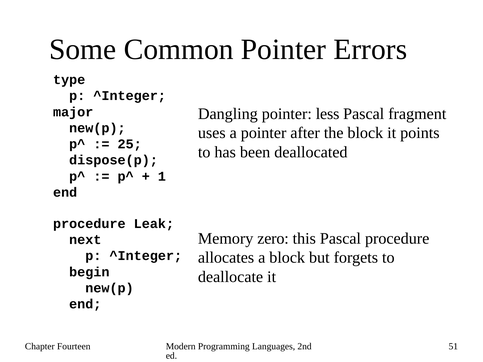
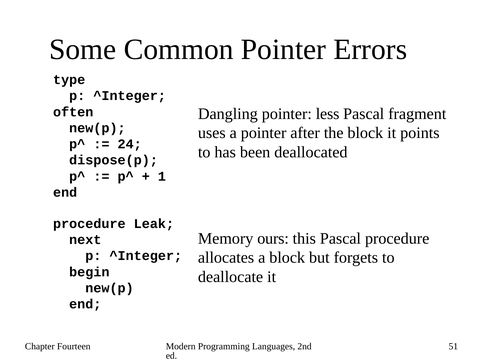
major: major -> often
25: 25 -> 24
zero: zero -> ours
